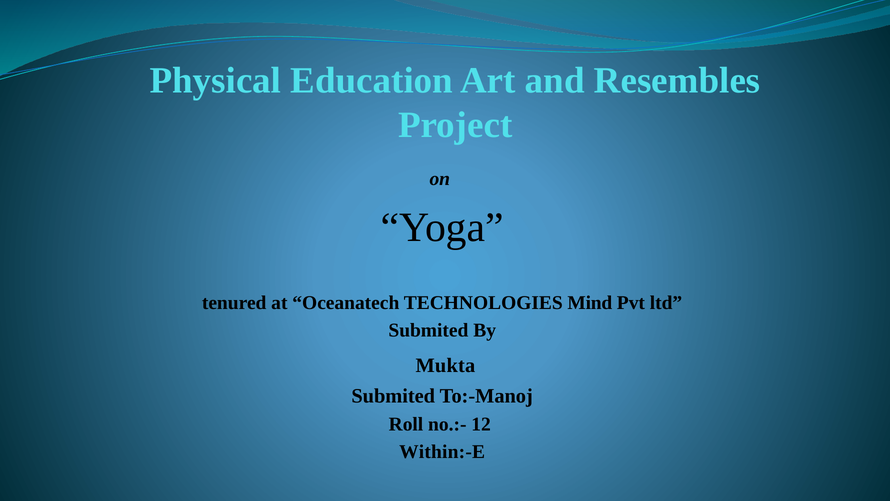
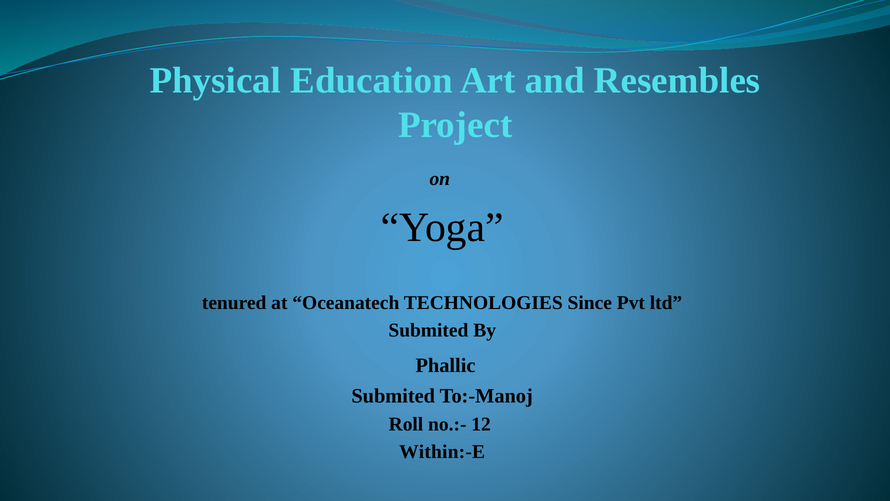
Mind: Mind -> Since
Mukta: Mukta -> Phallic
